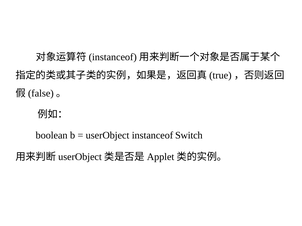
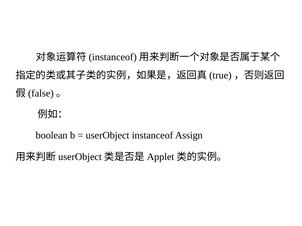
Switch: Switch -> Assign
